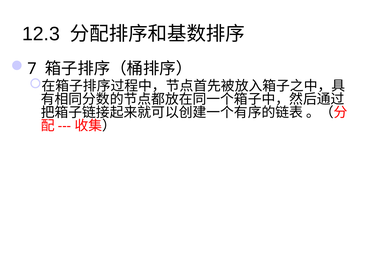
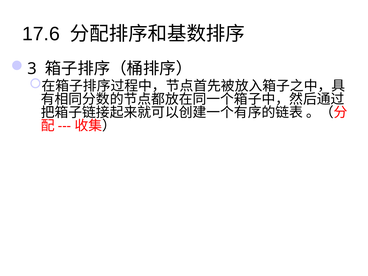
12.3: 12.3 -> 17.6
7: 7 -> 3
